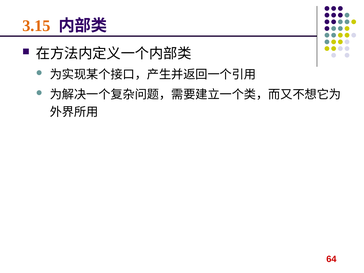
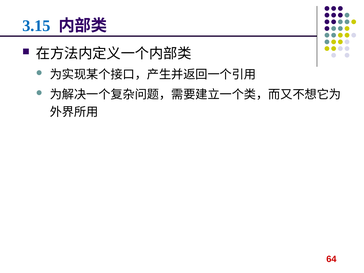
3.15 colour: orange -> blue
